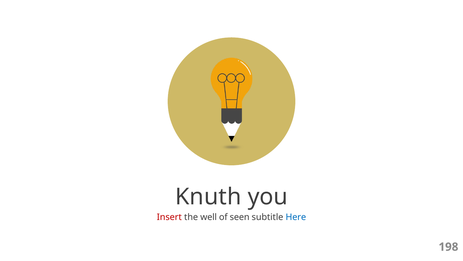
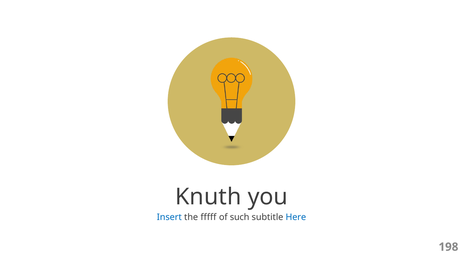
Insert colour: red -> blue
well: well -> fffff
seen: seen -> such
